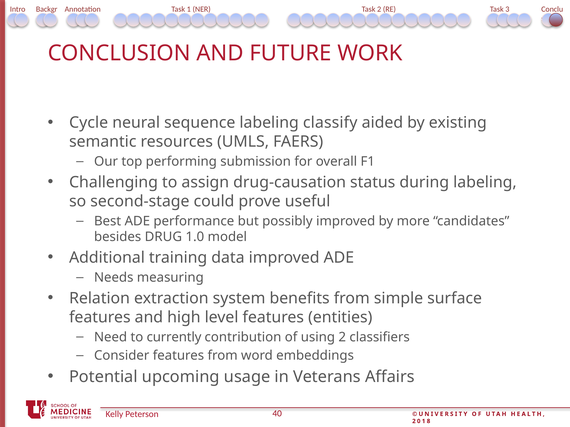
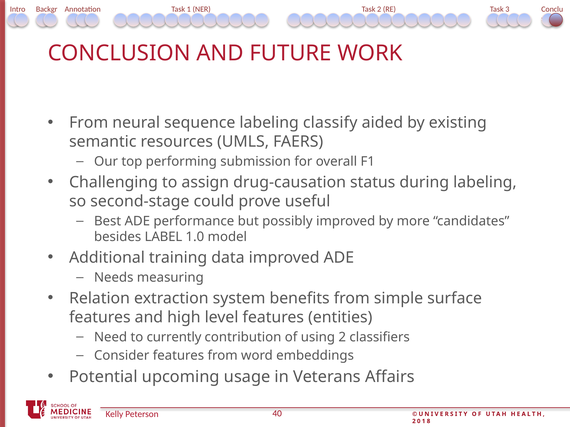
Cycle at (89, 123): Cycle -> From
DRUG: DRUG -> LABEL
